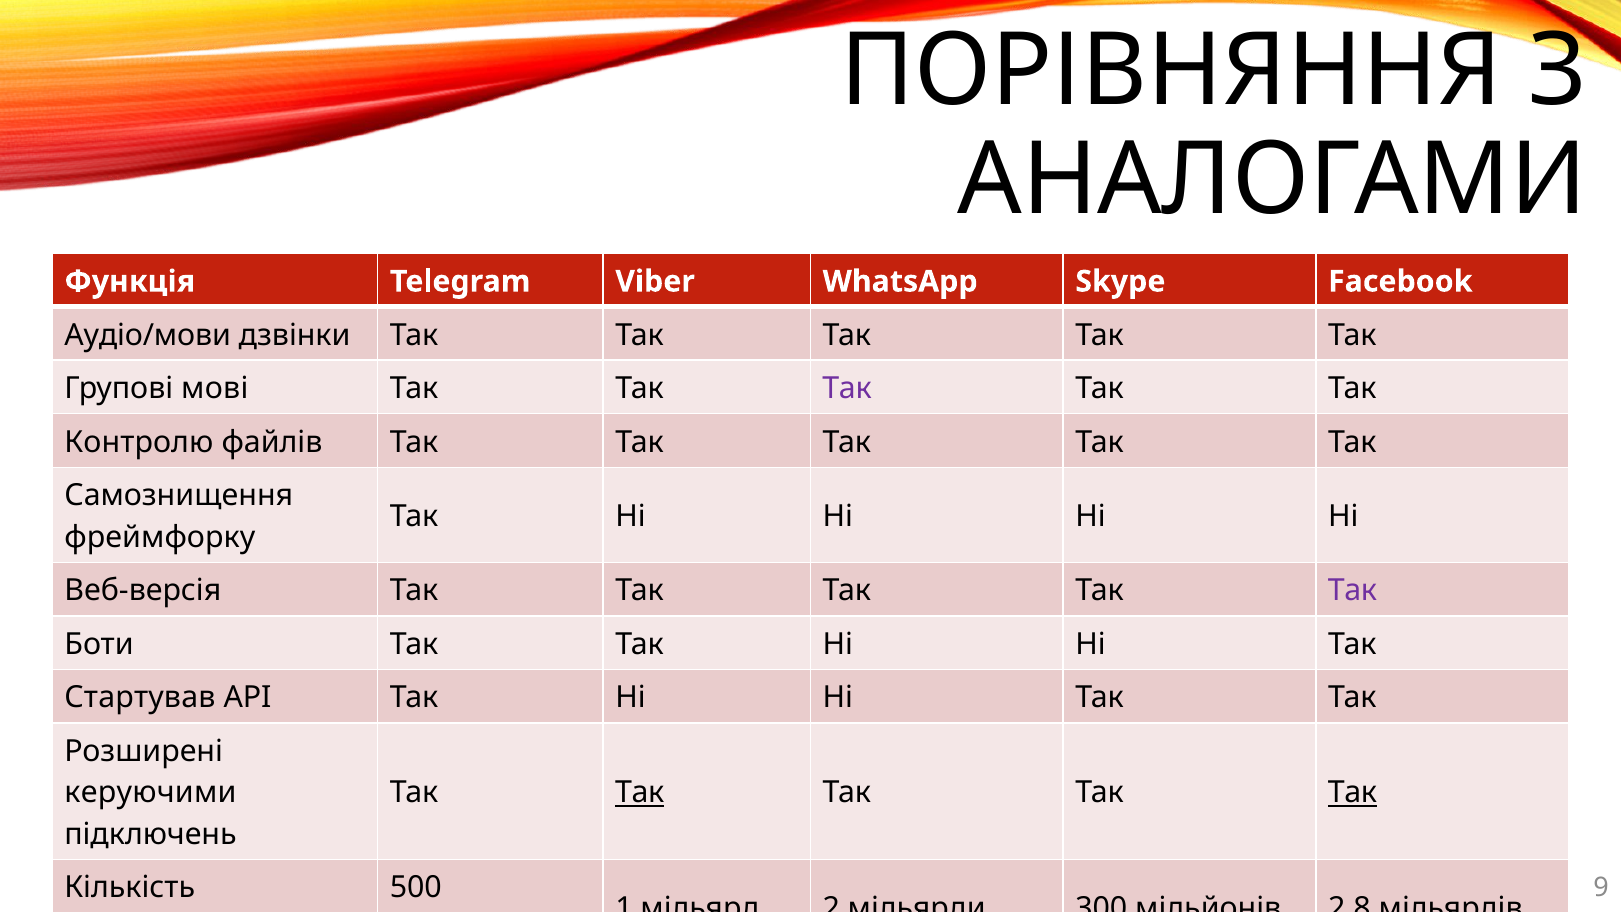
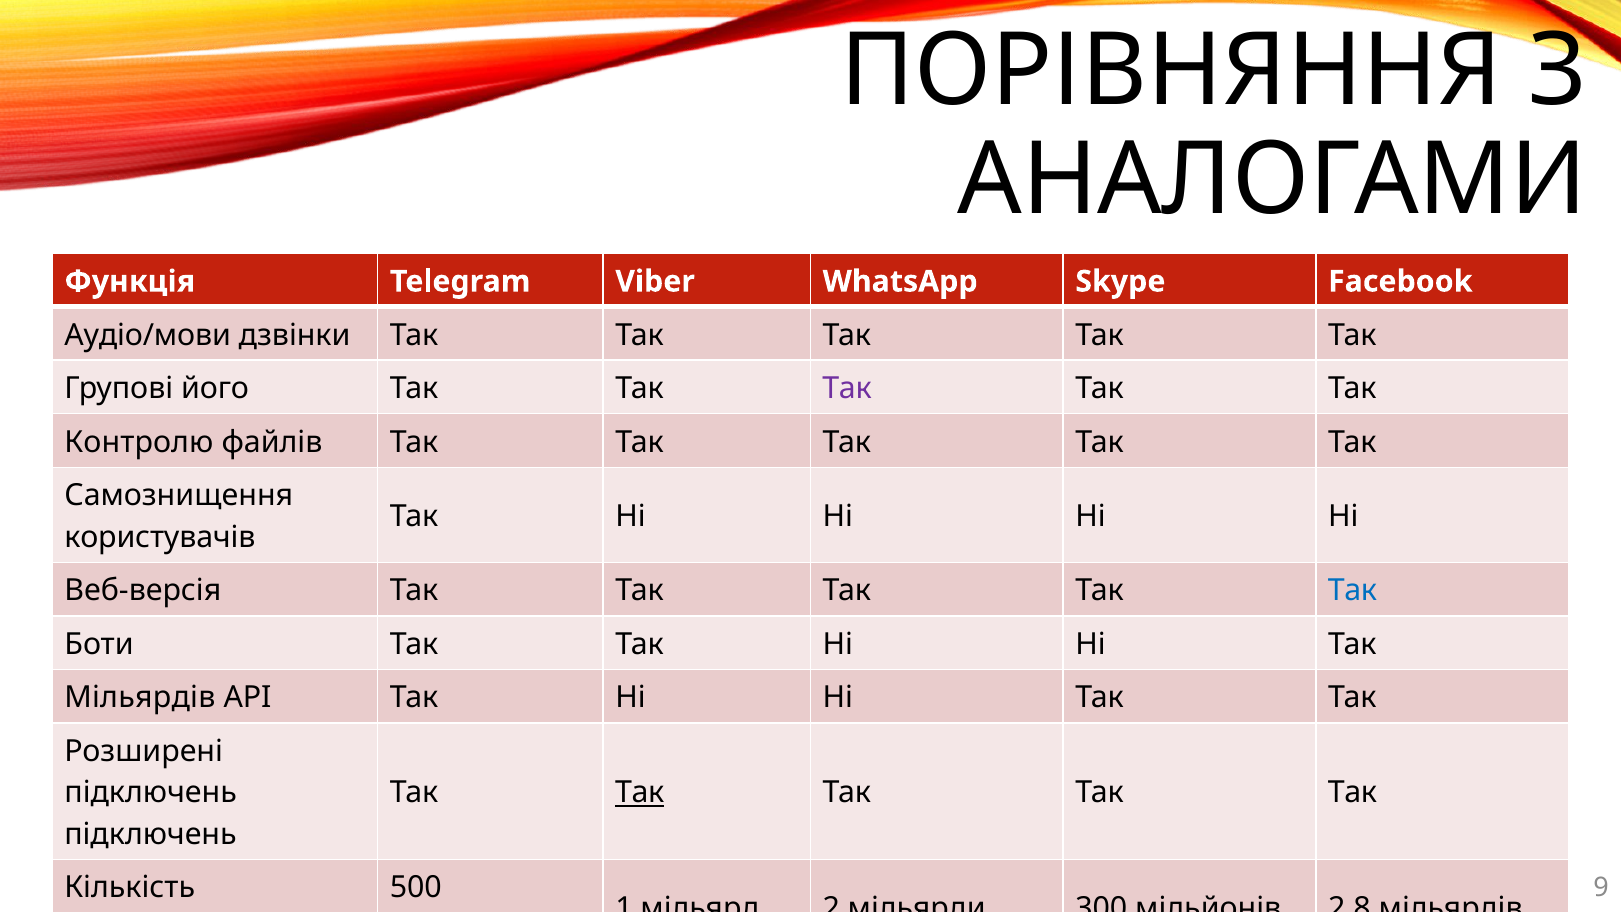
мові: мові -> його
фреймфорку at (160, 537): фреймфорку -> користувачів
Так at (1352, 591) colour: purple -> blue
Стартував at (140, 698): Стартував -> Мільярдів
керуючими at (150, 793): керуючими -> підключень
Так at (1352, 793) underline: present -> none
